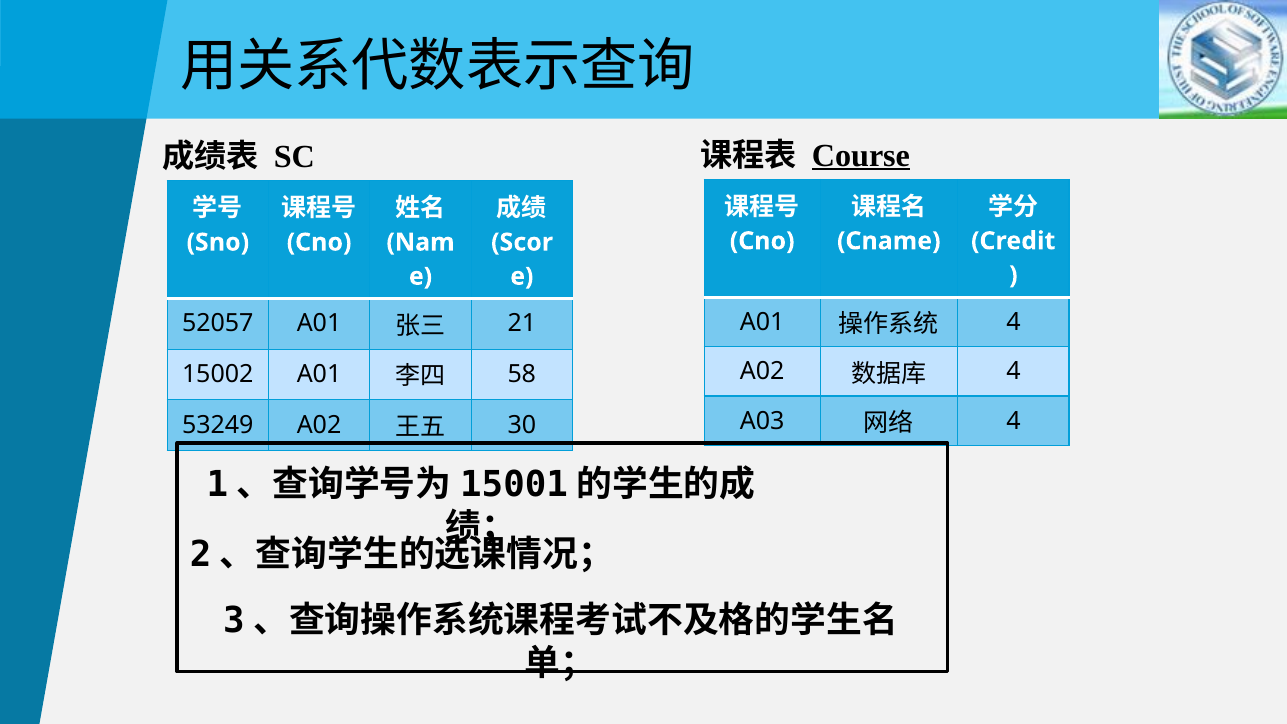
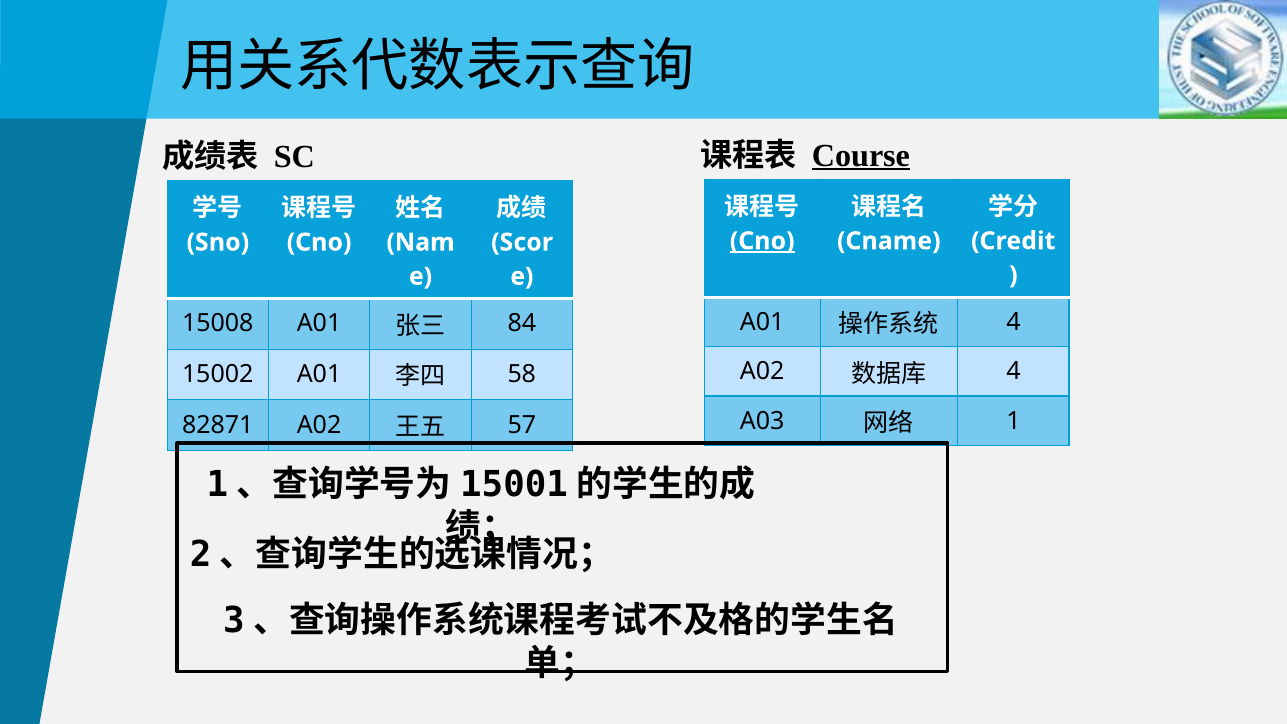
Cno at (762, 241) underline: none -> present
52057: 52057 -> 15008
21: 21 -> 84
4 at (1013, 421): 4 -> 1
53249: 53249 -> 82871
30: 30 -> 57
